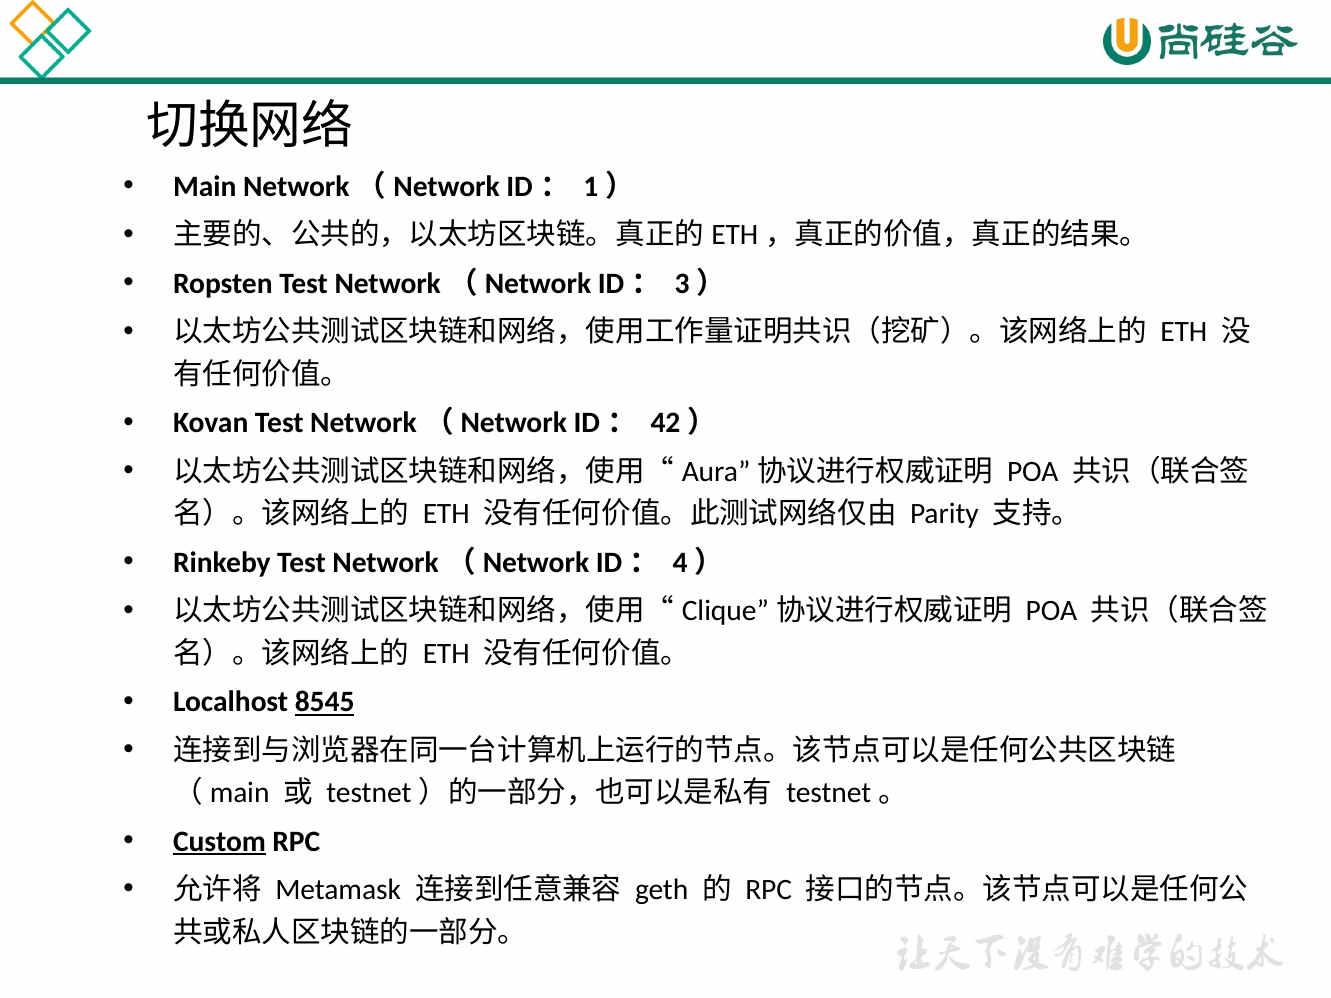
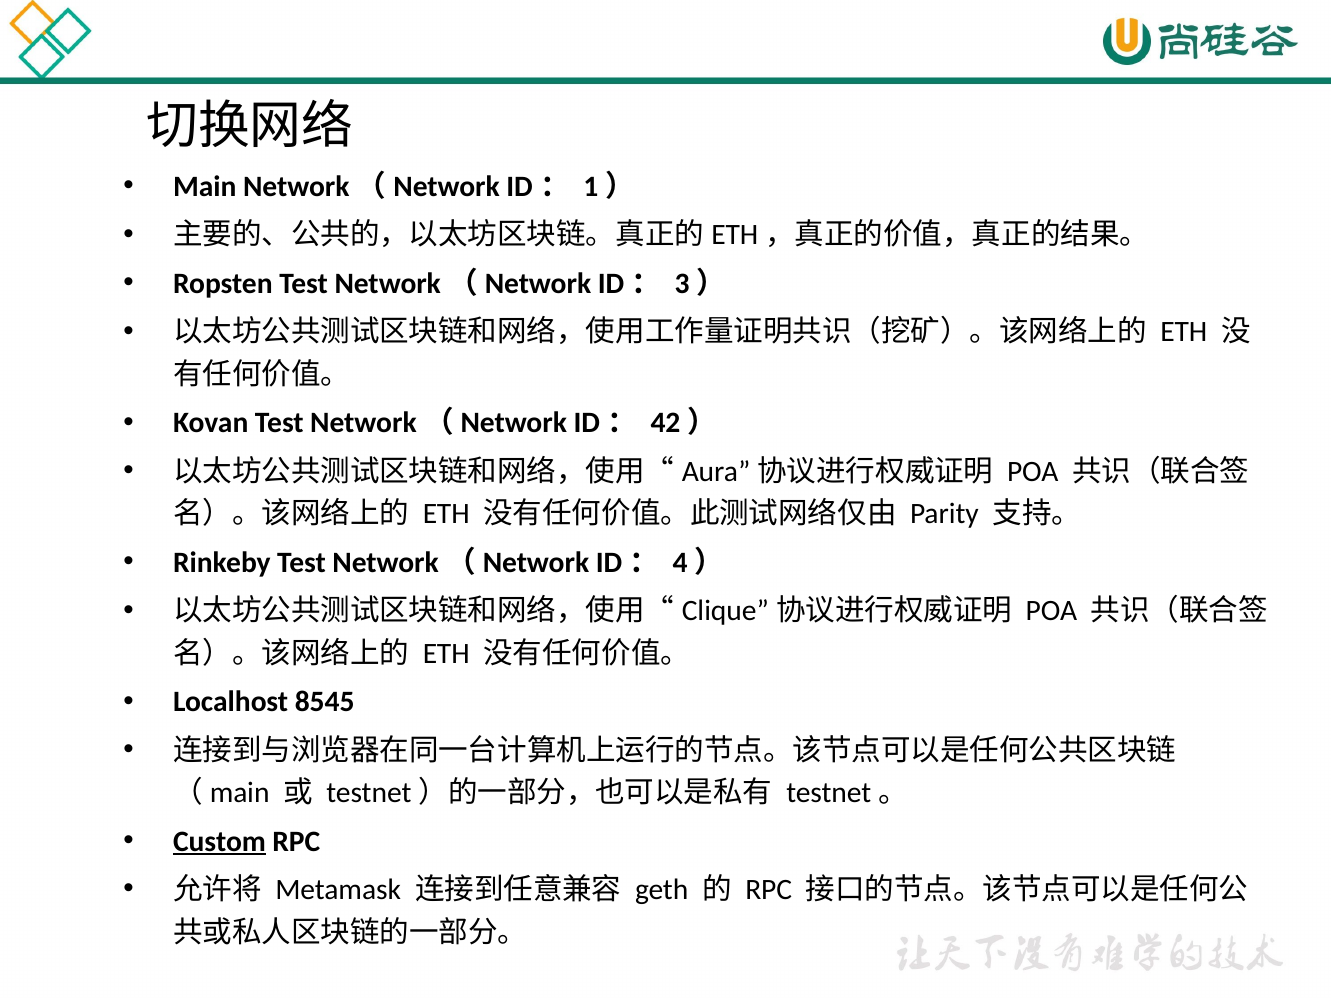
8545 underline: present -> none
